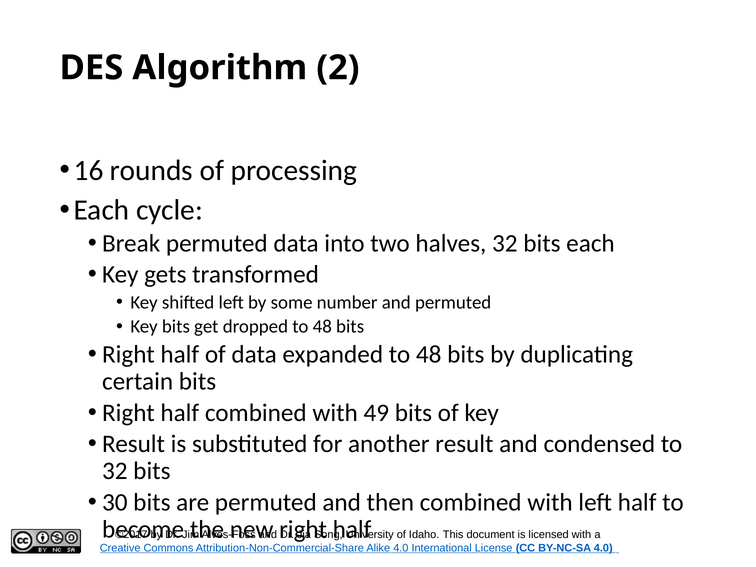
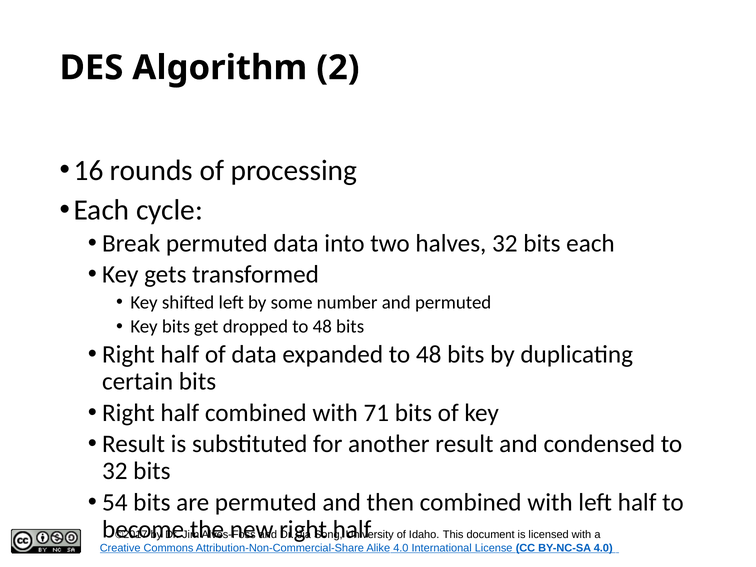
49: 49 -> 71
30: 30 -> 54
